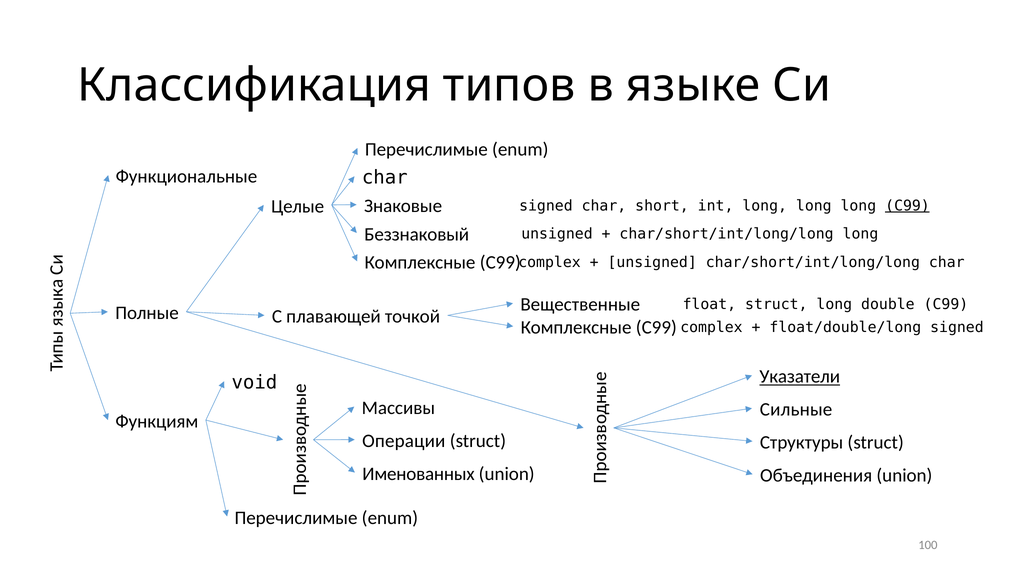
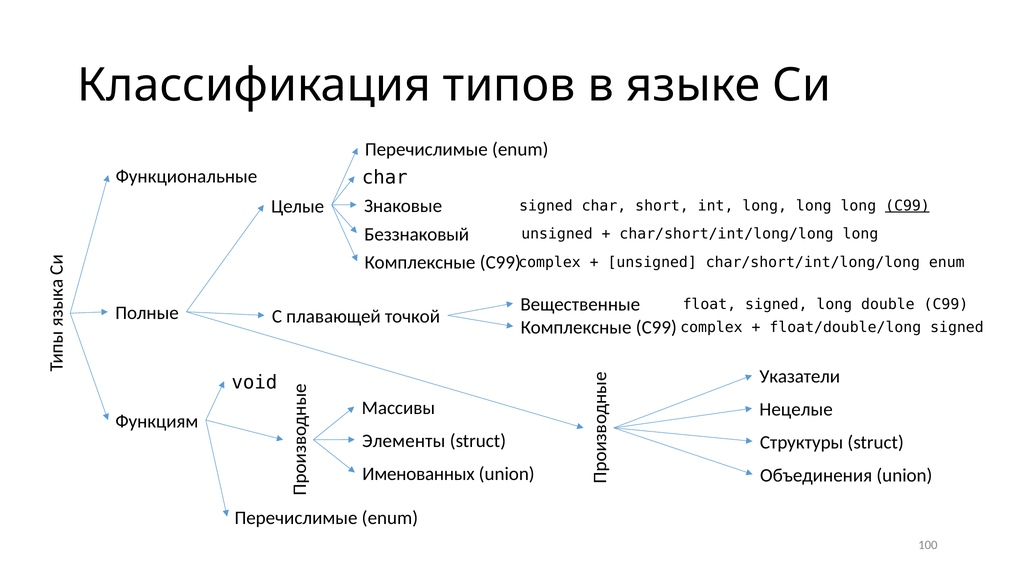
char/short/int/long/long char: char -> enum
float struct: struct -> signed
Указатели underline: present -> none
Сильные: Сильные -> Нецелые
Операции: Операции -> Элементы
